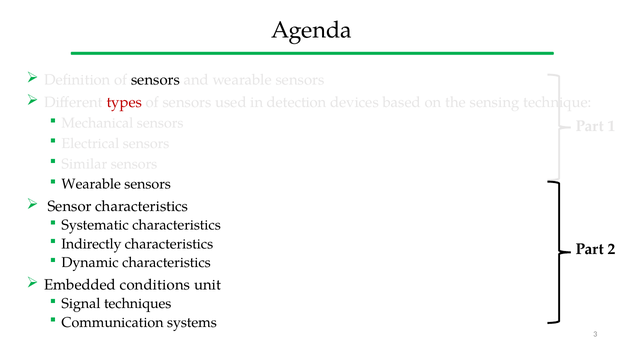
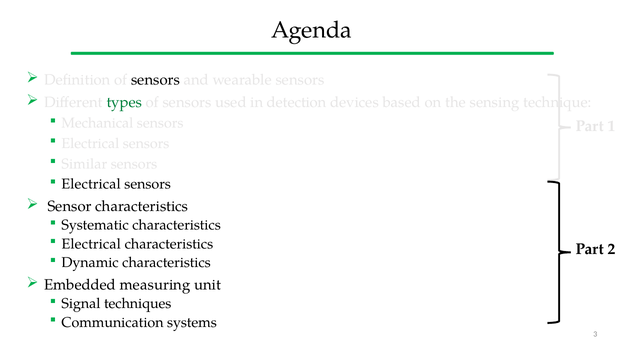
types colour: red -> green
Wearable at (91, 184): Wearable -> Electrical
Indirectly at (91, 244): Indirectly -> Electrical
conditions: conditions -> measuring
